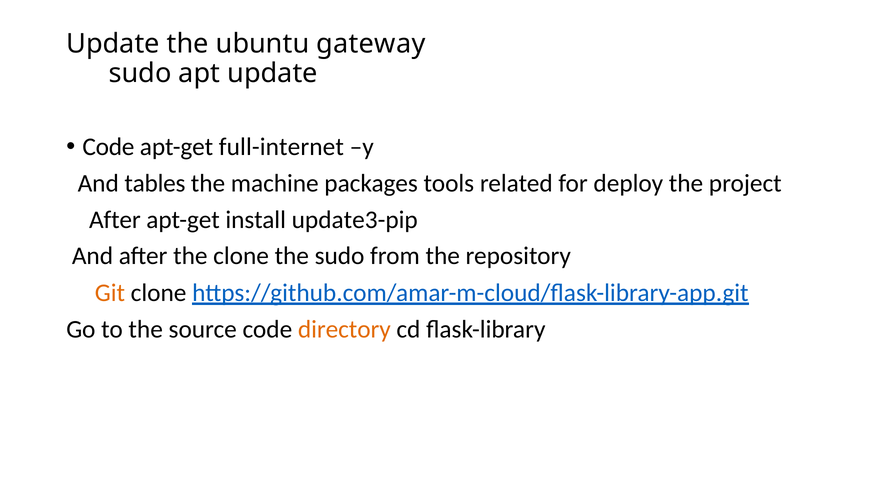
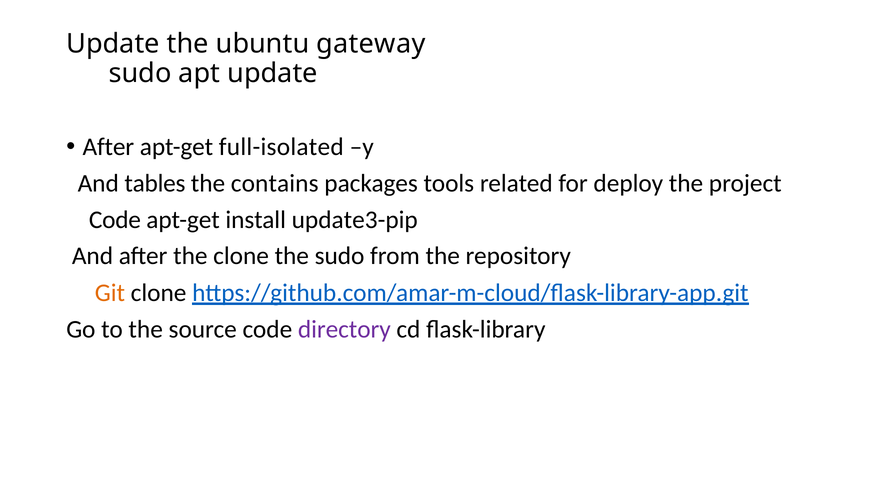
Code at (108, 147): Code -> After
full-internet: full-internet -> full-isolated
machine: machine -> contains
After at (115, 220): After -> Code
directory colour: orange -> purple
